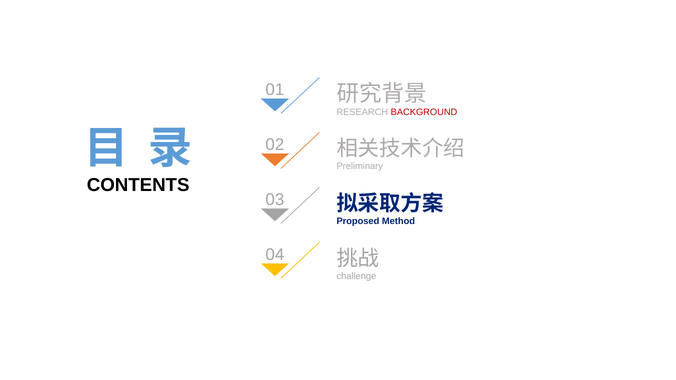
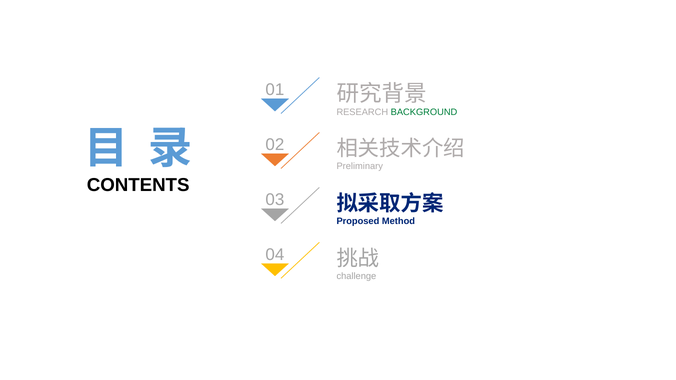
BACKGROUND colour: red -> green
